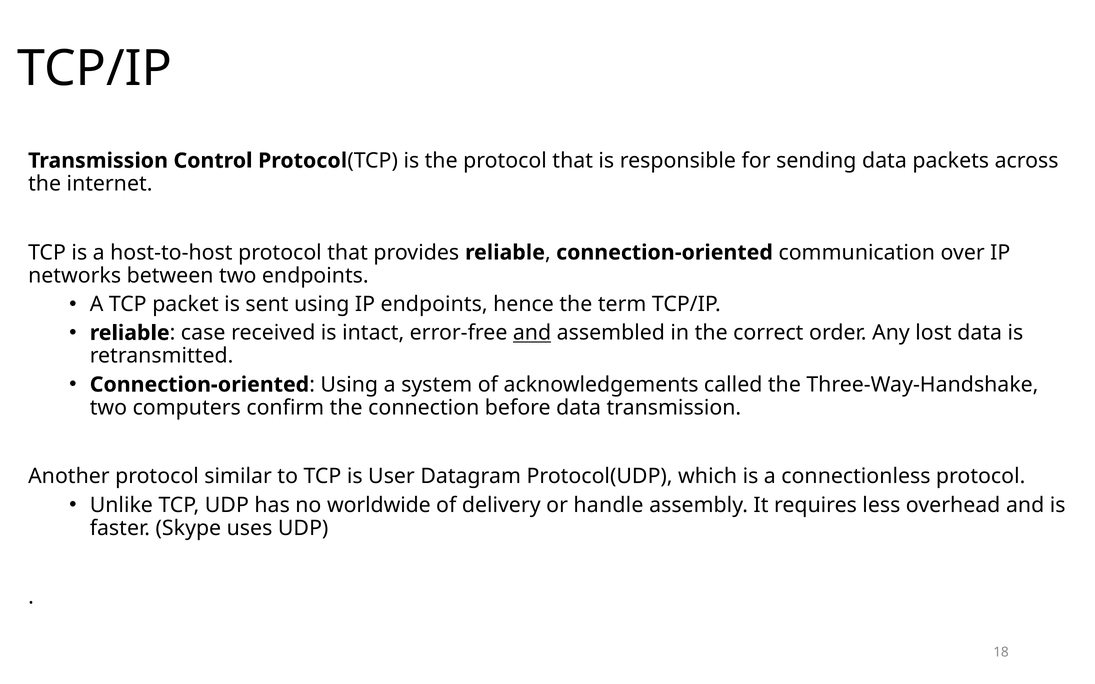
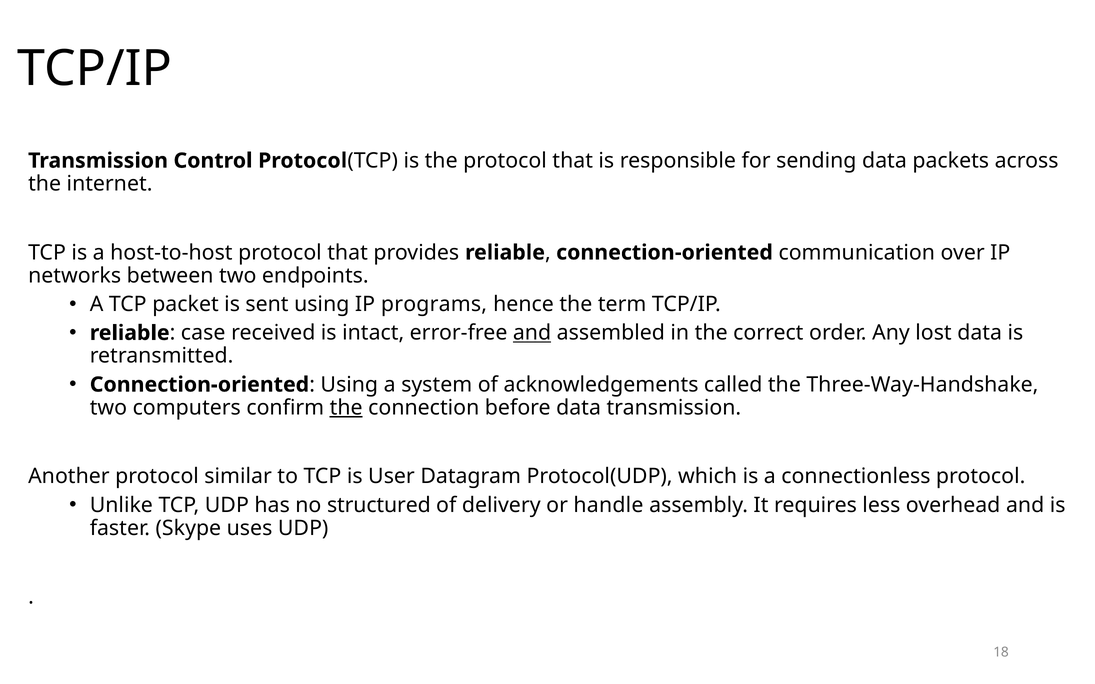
IP endpoints: endpoints -> programs
the at (346, 408) underline: none -> present
worldwide: worldwide -> structured
